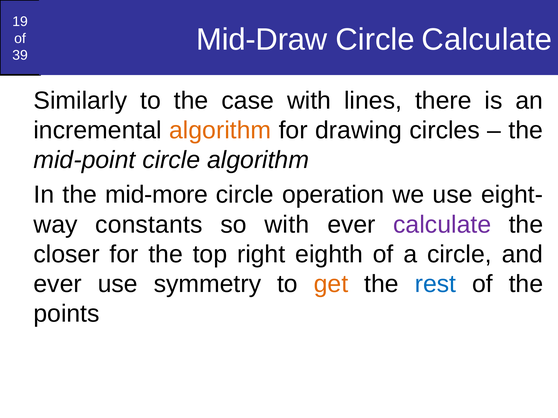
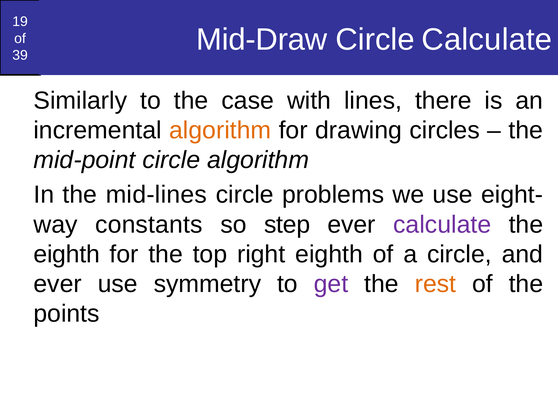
mid-more: mid-more -> mid-lines
operation: operation -> problems
so with: with -> step
closer at (67, 255): closer -> eighth
get colour: orange -> purple
rest colour: blue -> orange
